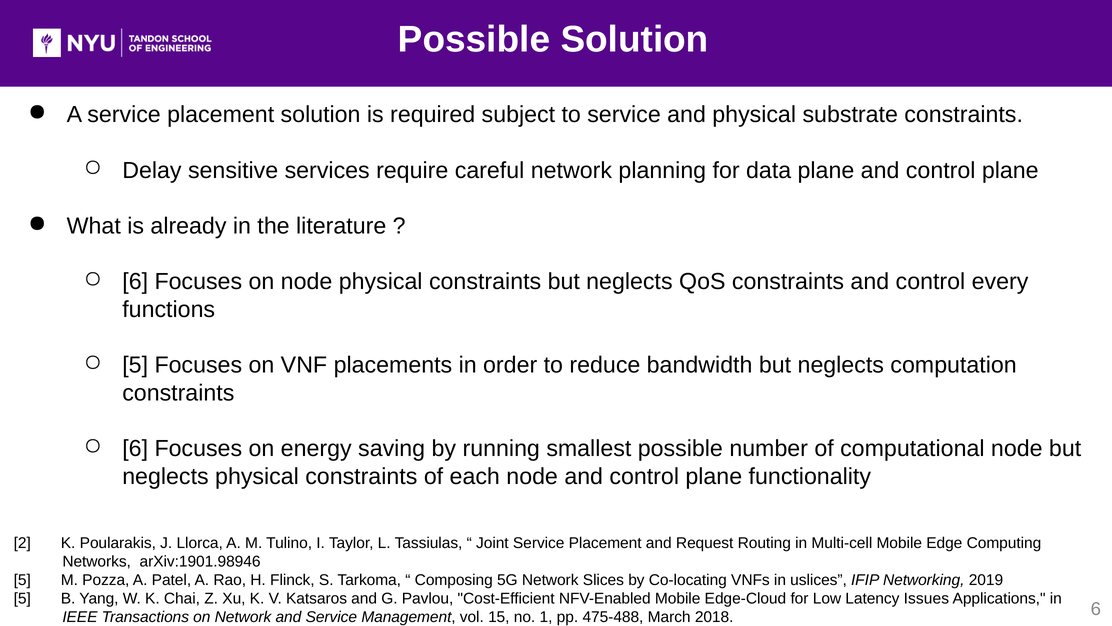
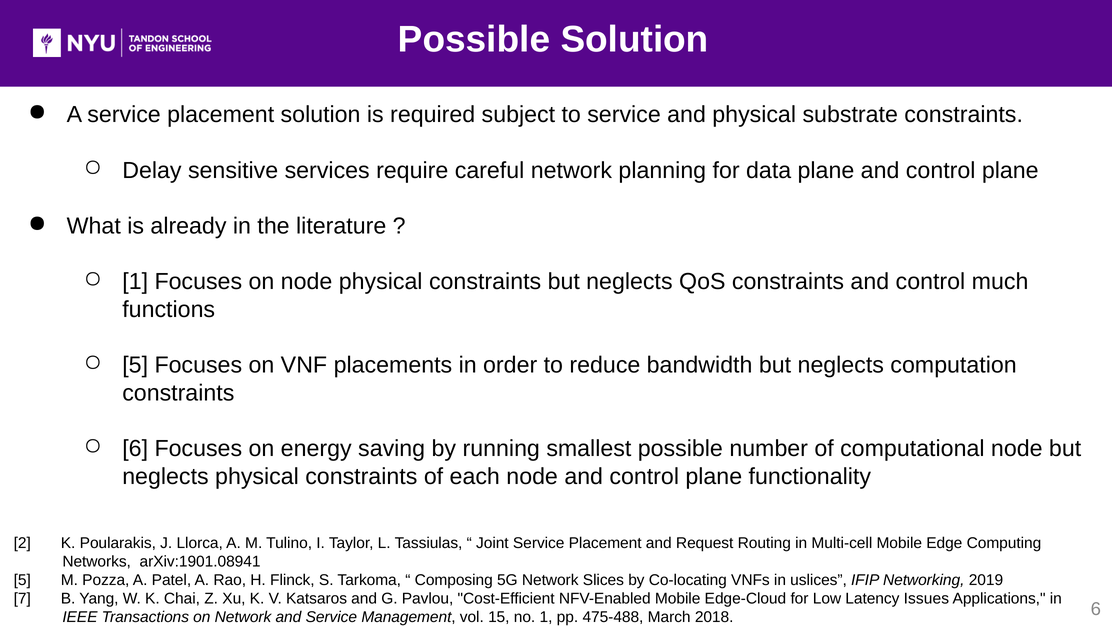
6 at (135, 282): 6 -> 1
every: every -> much
arXiv:1901.98946: arXiv:1901.98946 -> arXiv:1901.08941
5 at (22, 598): 5 -> 7
